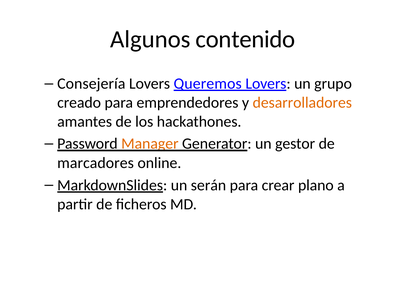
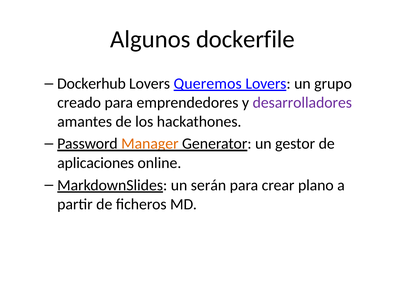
contenido: contenido -> dockerfile
Consejería: Consejería -> Dockerhub
desarrolladores colour: orange -> purple
marcadores: marcadores -> aplicaciones
